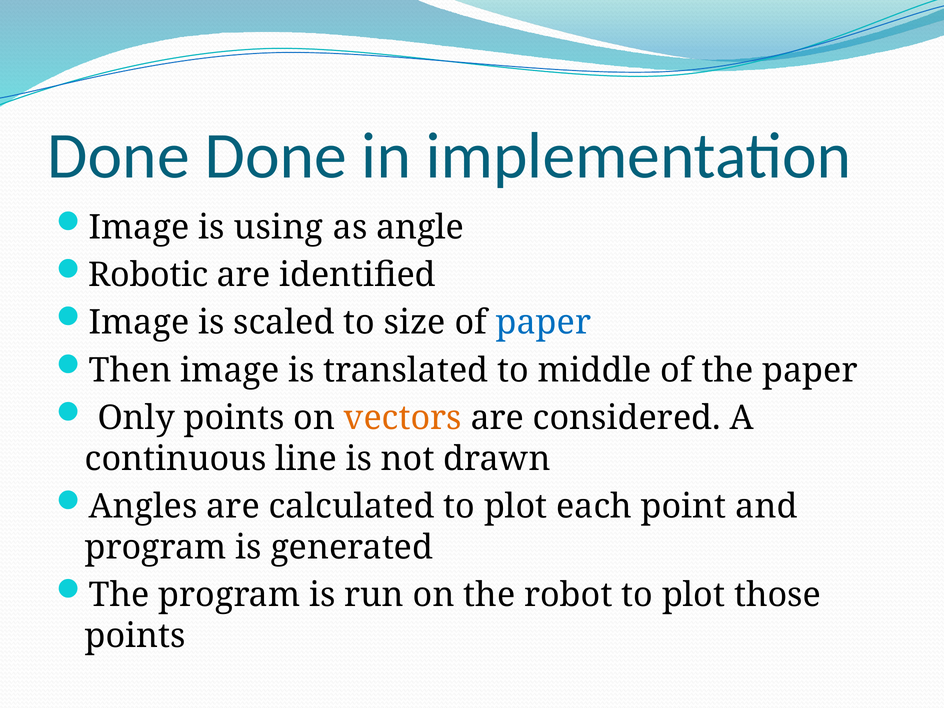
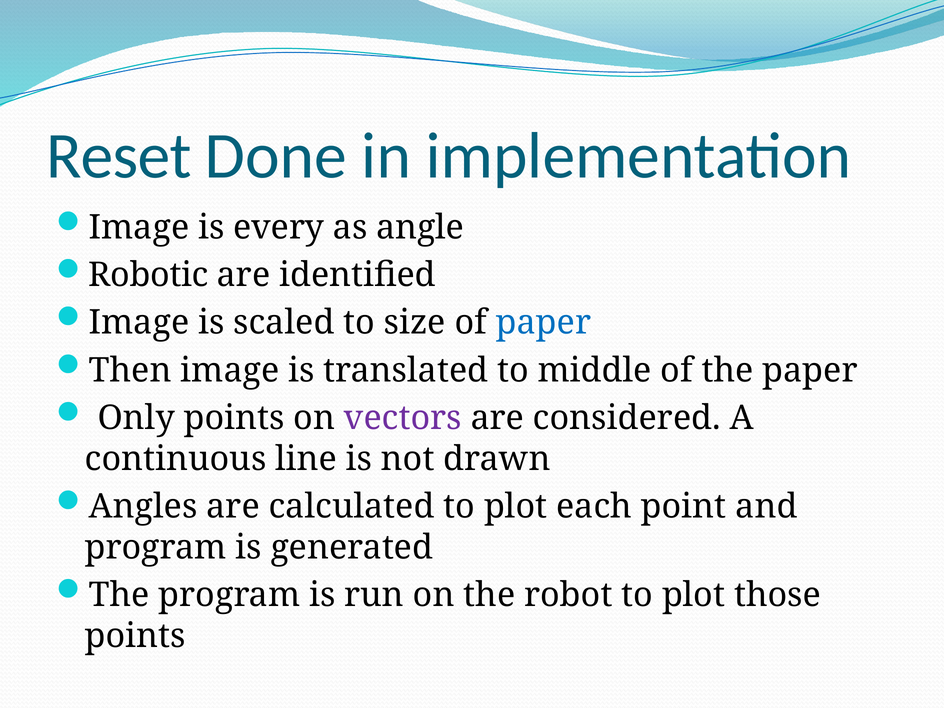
Done at (118, 156): Done -> Reset
using: using -> every
vectors colour: orange -> purple
